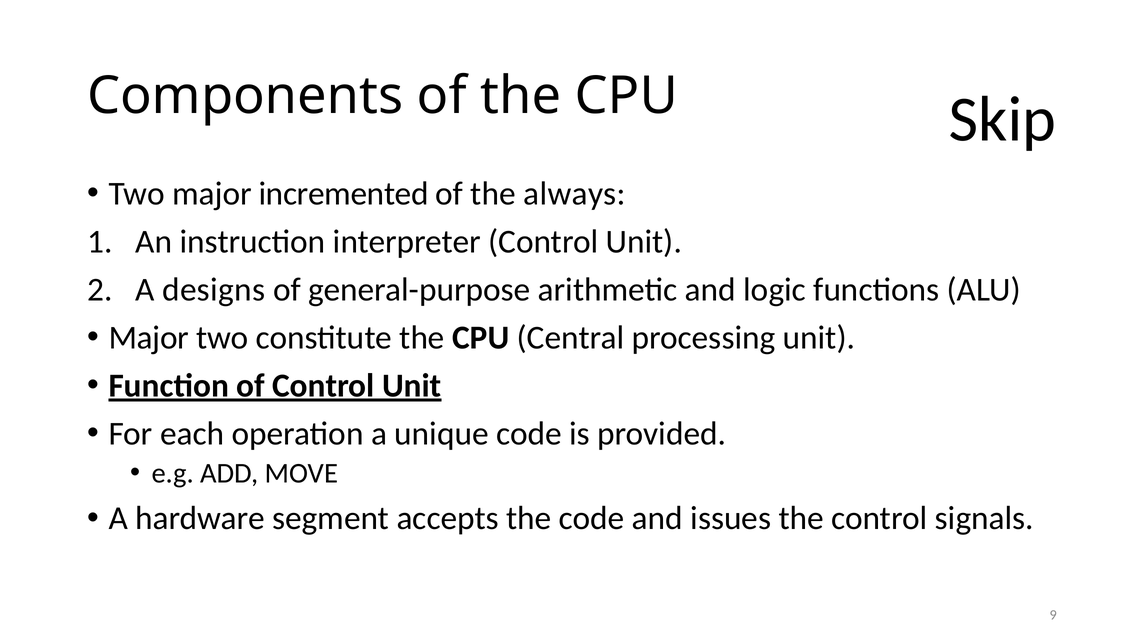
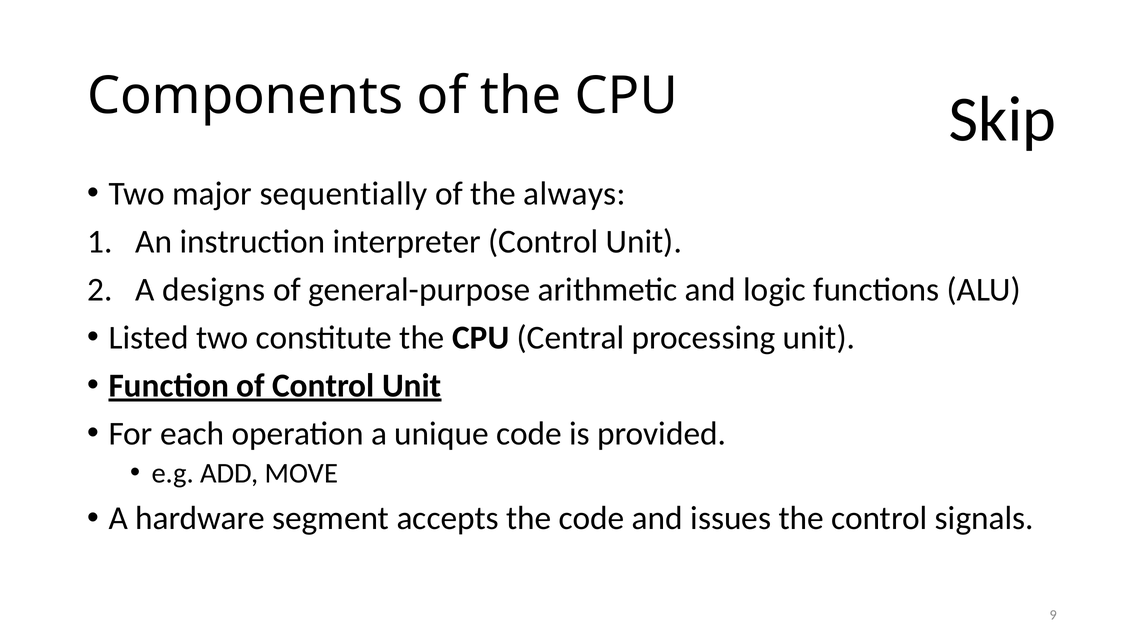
incremented: incremented -> sequentially
Major at (149, 337): Major -> Listed
